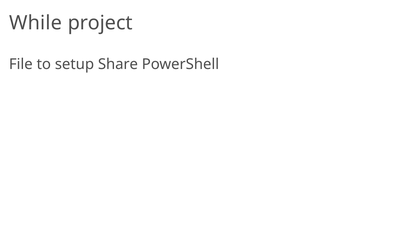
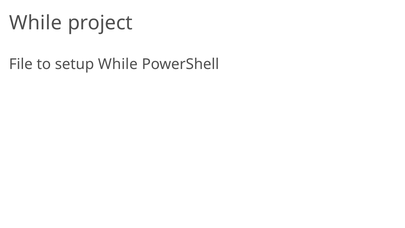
setup Share: Share -> While
